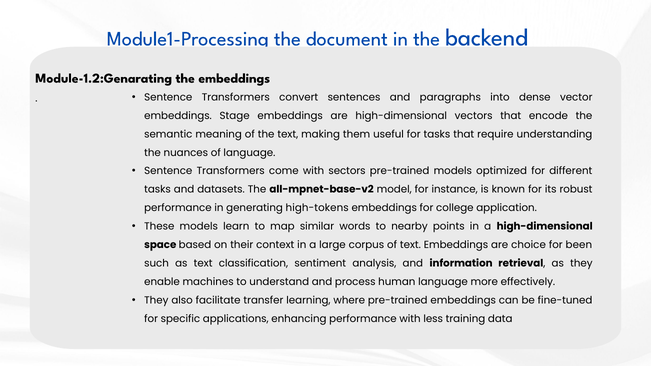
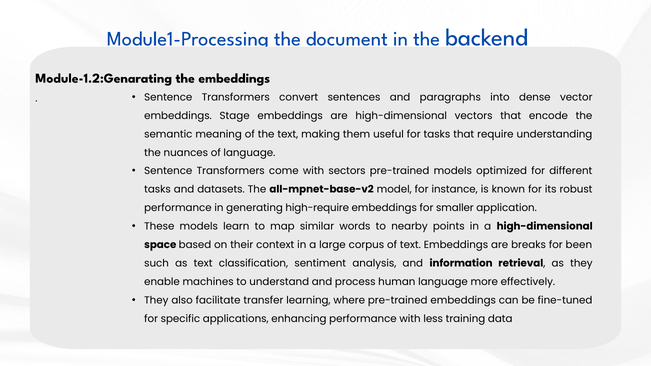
high-tokens: high-tokens -> high-require
college: college -> smaller
choice: choice -> breaks
